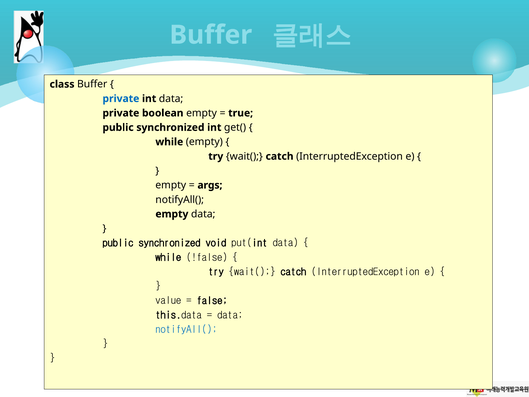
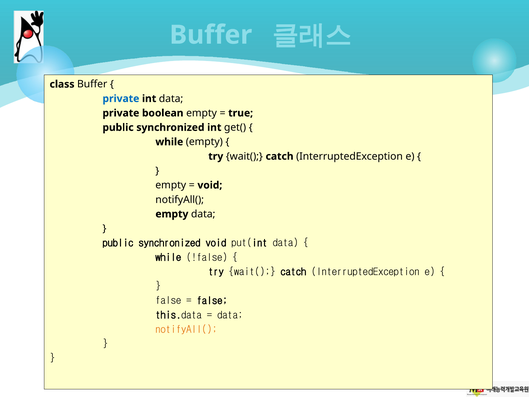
args at (210, 185): args -> void
value at (168, 300): value -> false
notifyAll( at (186, 329) colour: blue -> orange
